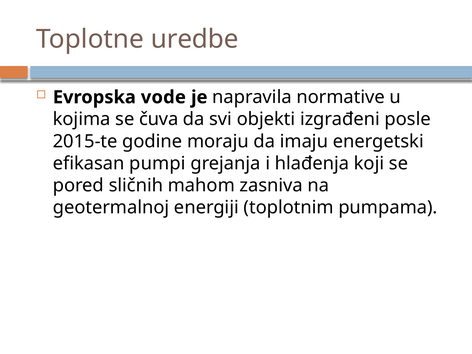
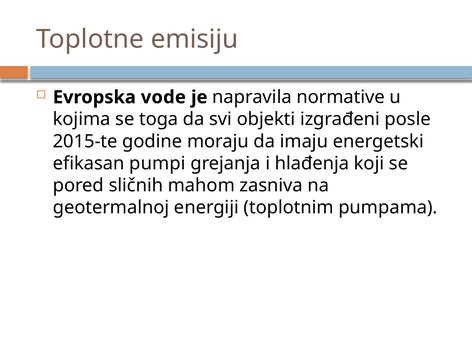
uredbe: uredbe -> emisiju
čuva: čuva -> toga
